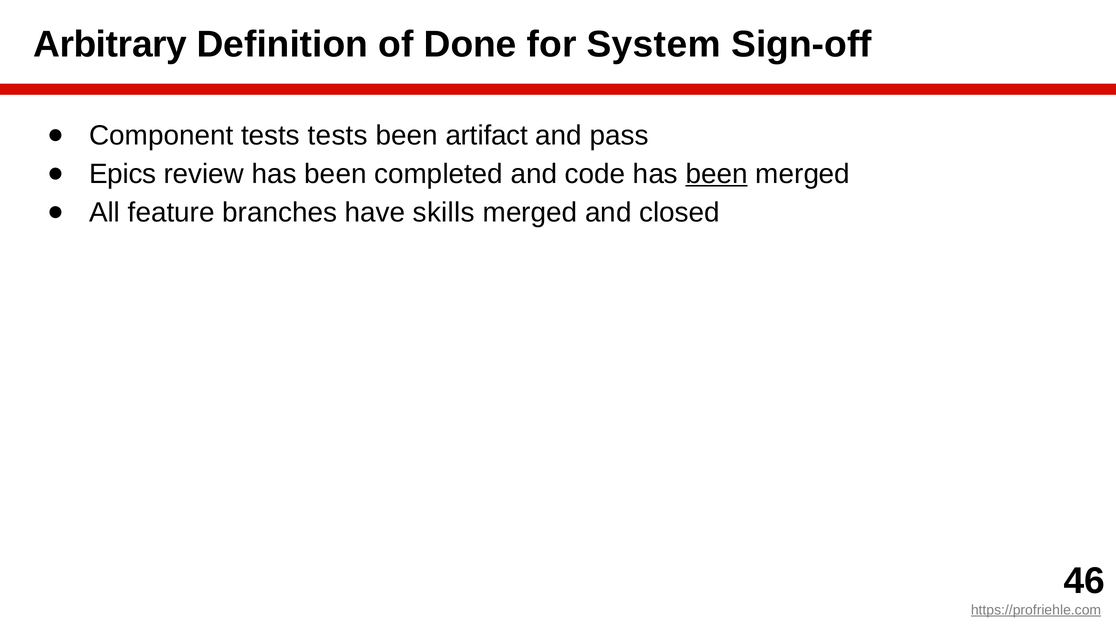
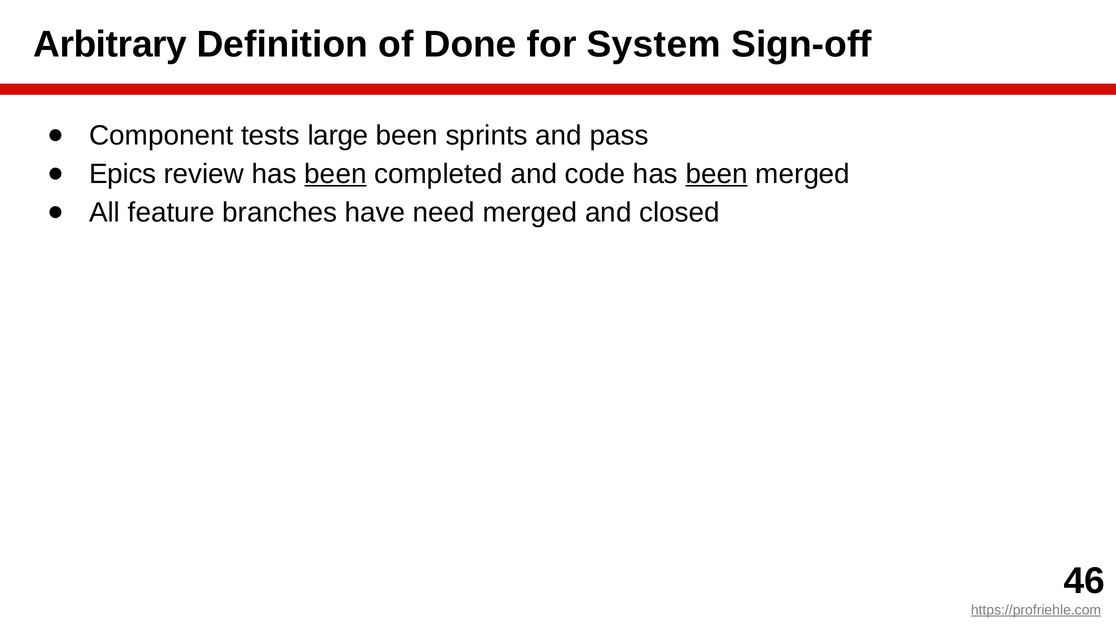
tests tests: tests -> large
artifact: artifact -> sprints
been at (335, 174) underline: none -> present
skills: skills -> need
